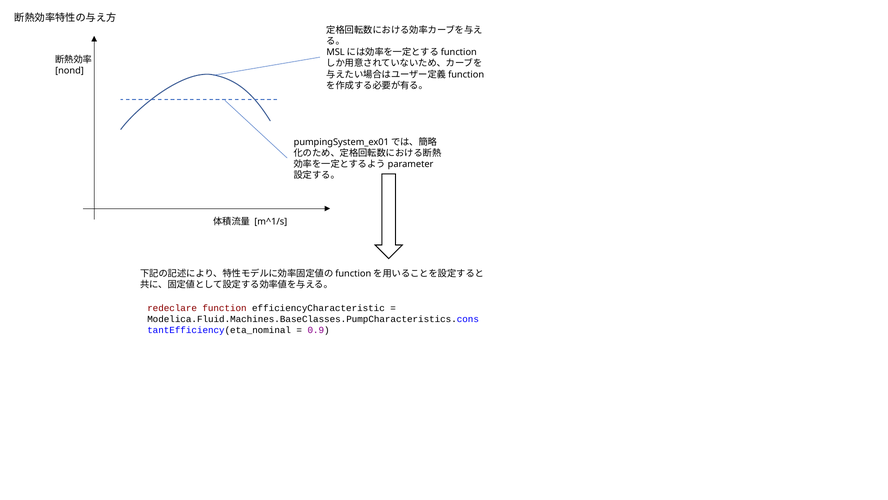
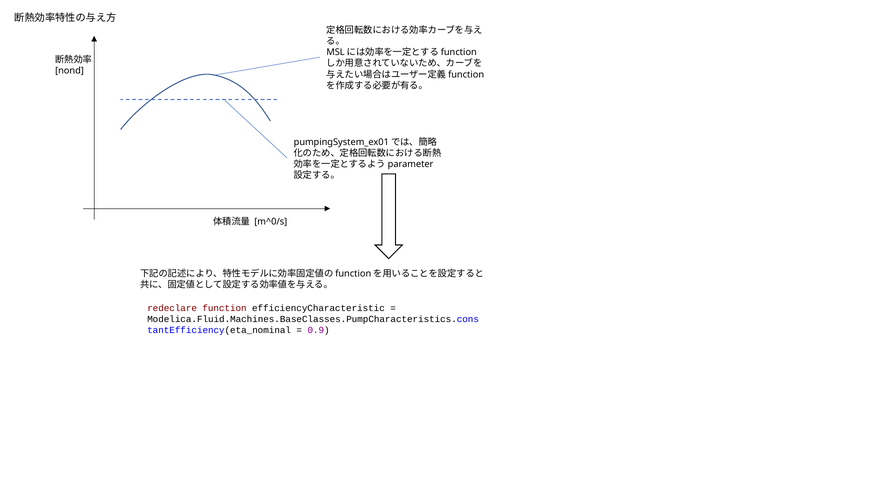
m^1/s: m^1/s -> m^0/s
